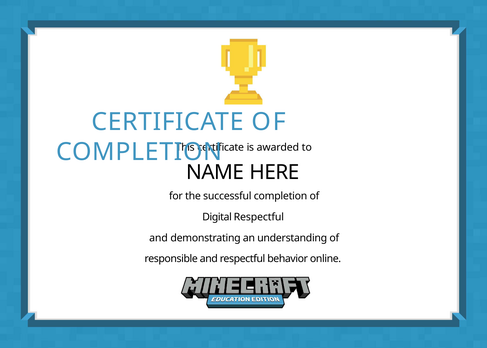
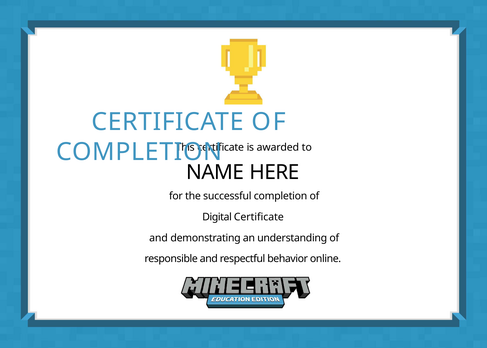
Digital Respectful: Respectful -> Certificate
